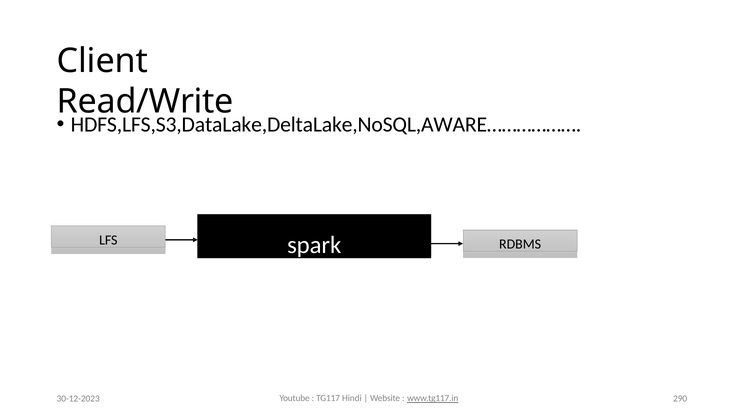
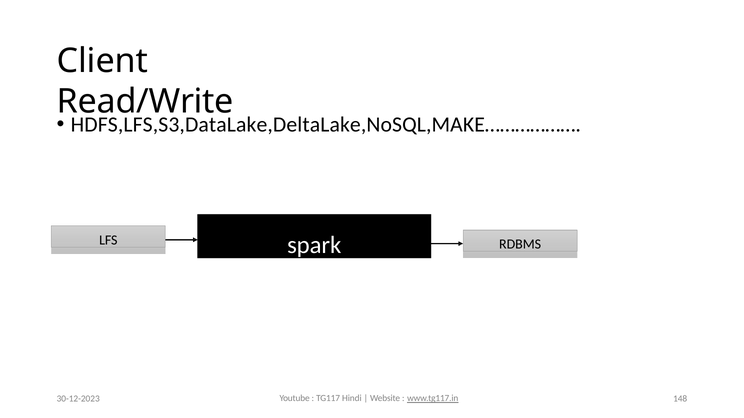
HDFS,LFS,S3,DataLake,DeltaLake,NoSQL,AWARE………………: HDFS,LFS,S3,DataLake,DeltaLake,NoSQL,AWARE……………… -> HDFS,LFS,S3,DataLake,DeltaLake,NoSQL,MAKE………………
290: 290 -> 148
